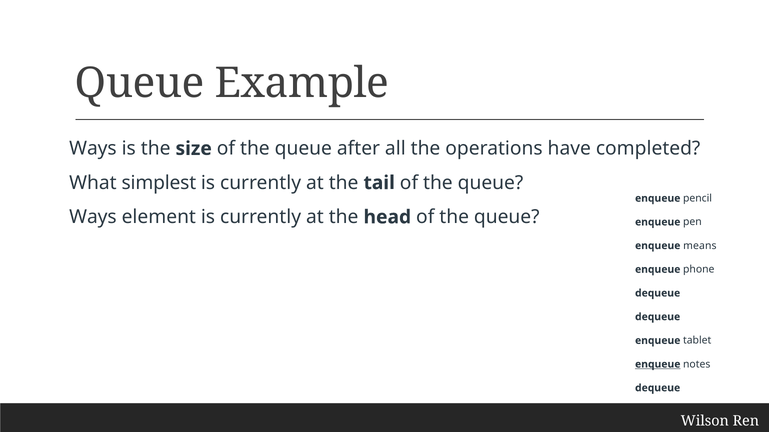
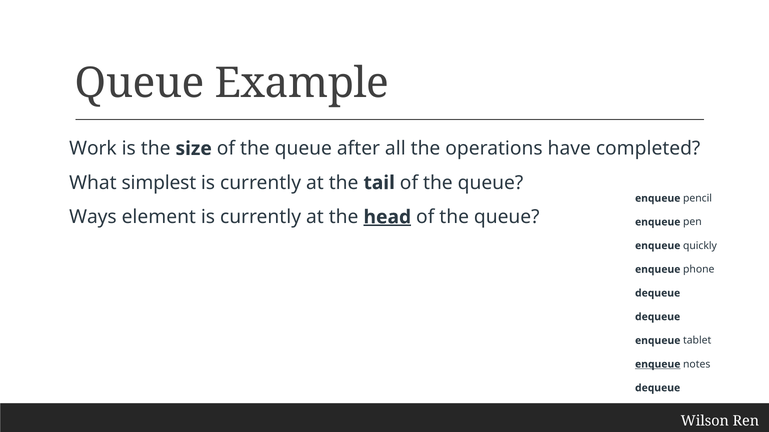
Ways at (93, 149): Ways -> Work
head underline: none -> present
means: means -> quickly
